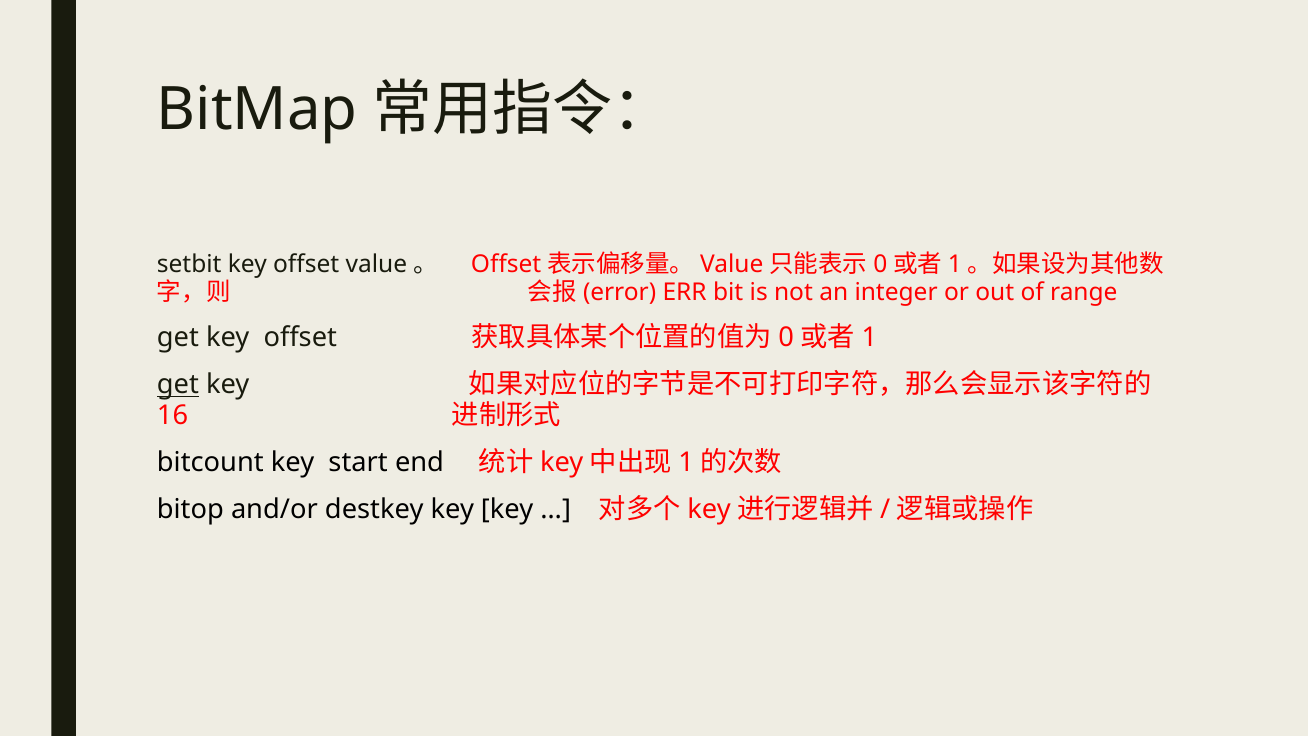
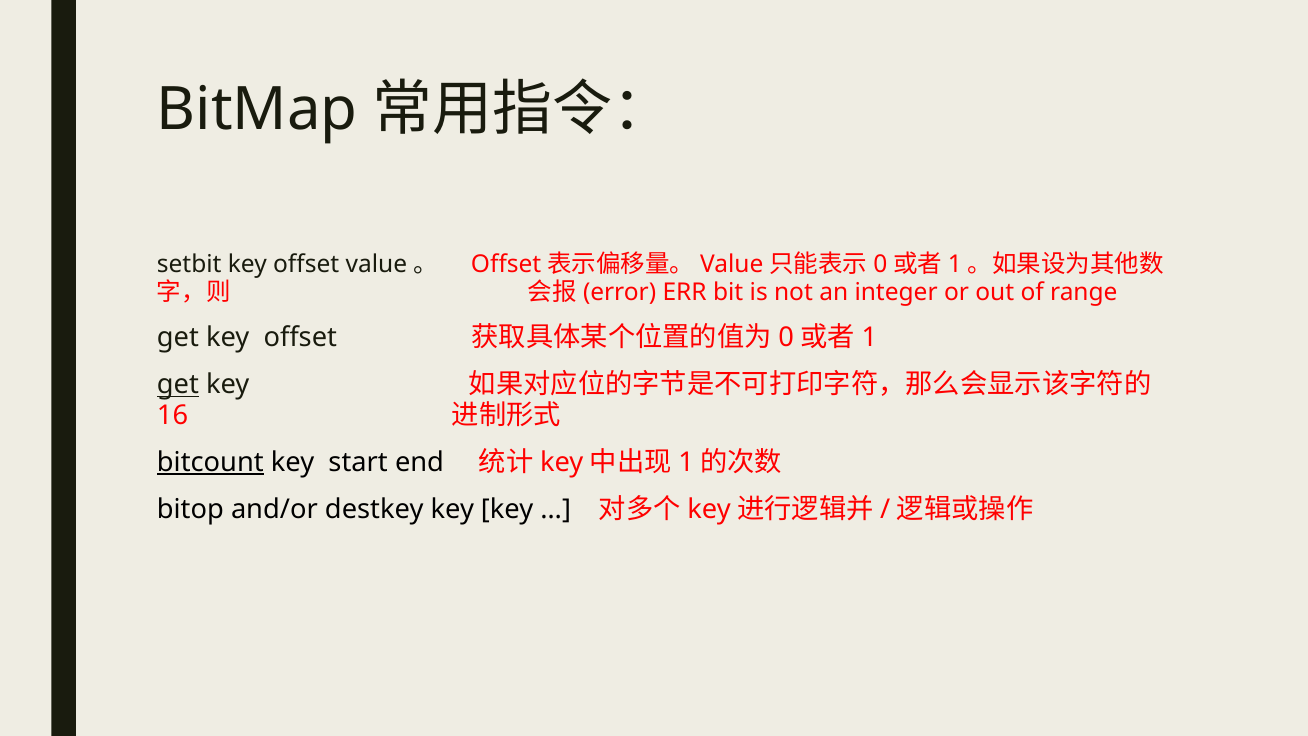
bitcount underline: none -> present
